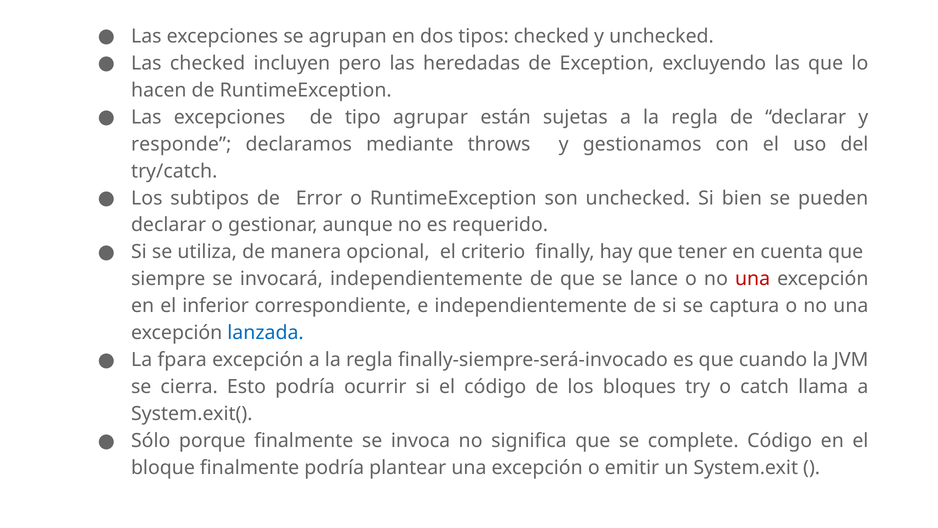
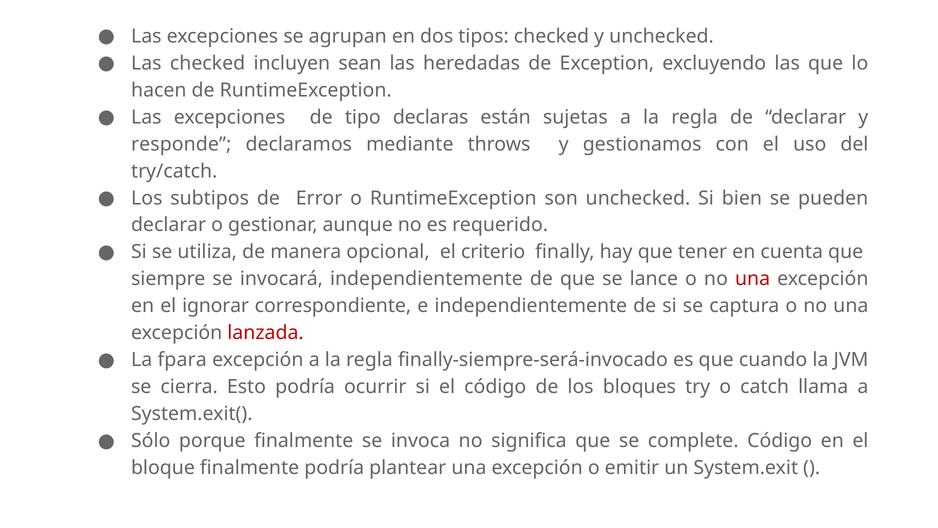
pero: pero -> sean
agrupar: agrupar -> declaras
inferior: inferior -> ignorar
lanzada colour: blue -> red
